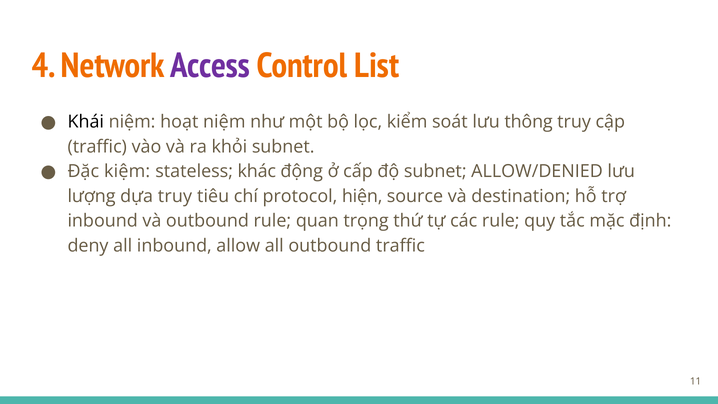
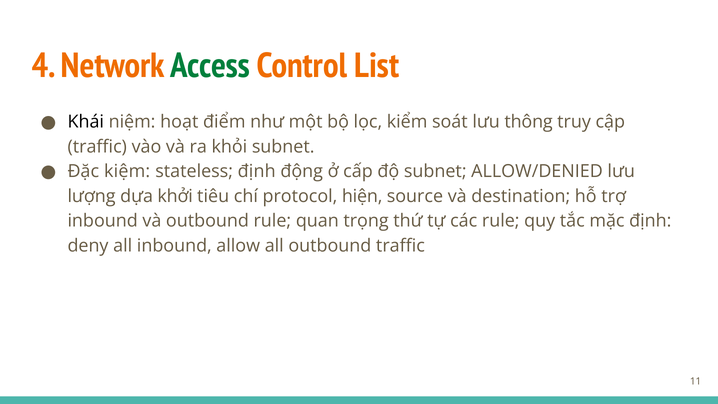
Access colour: purple -> green
hoạt niệm: niệm -> điểm
stateless khác: khác -> định
dựa truy: truy -> khởi
